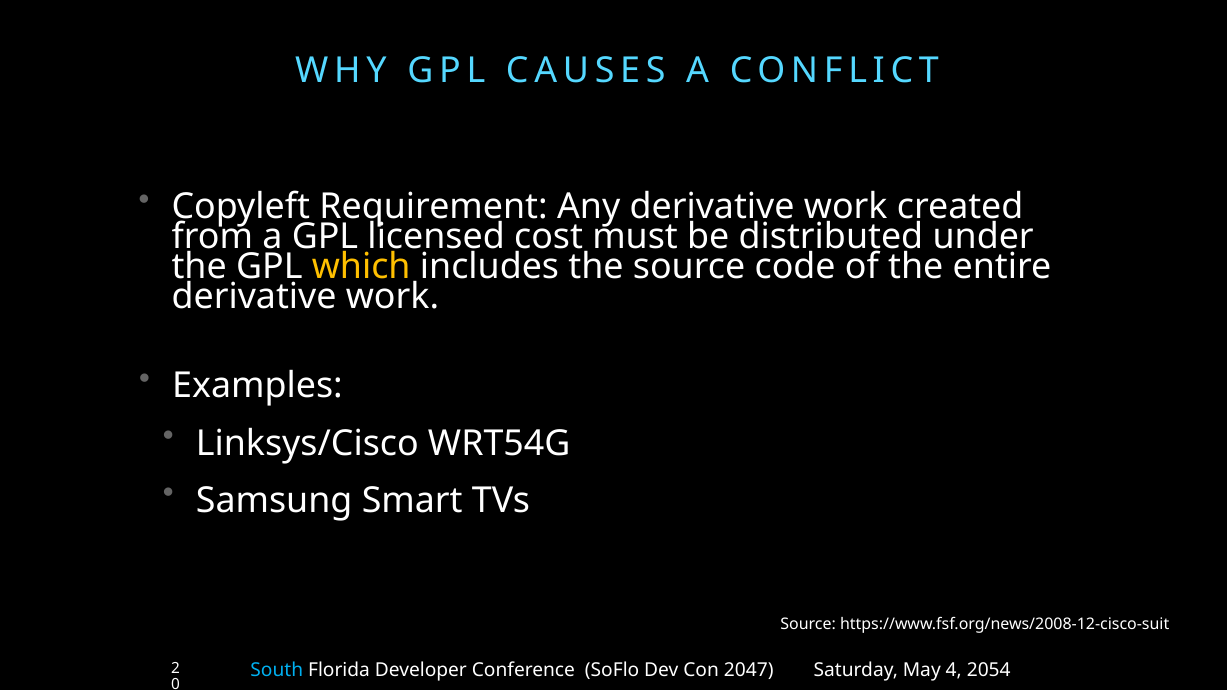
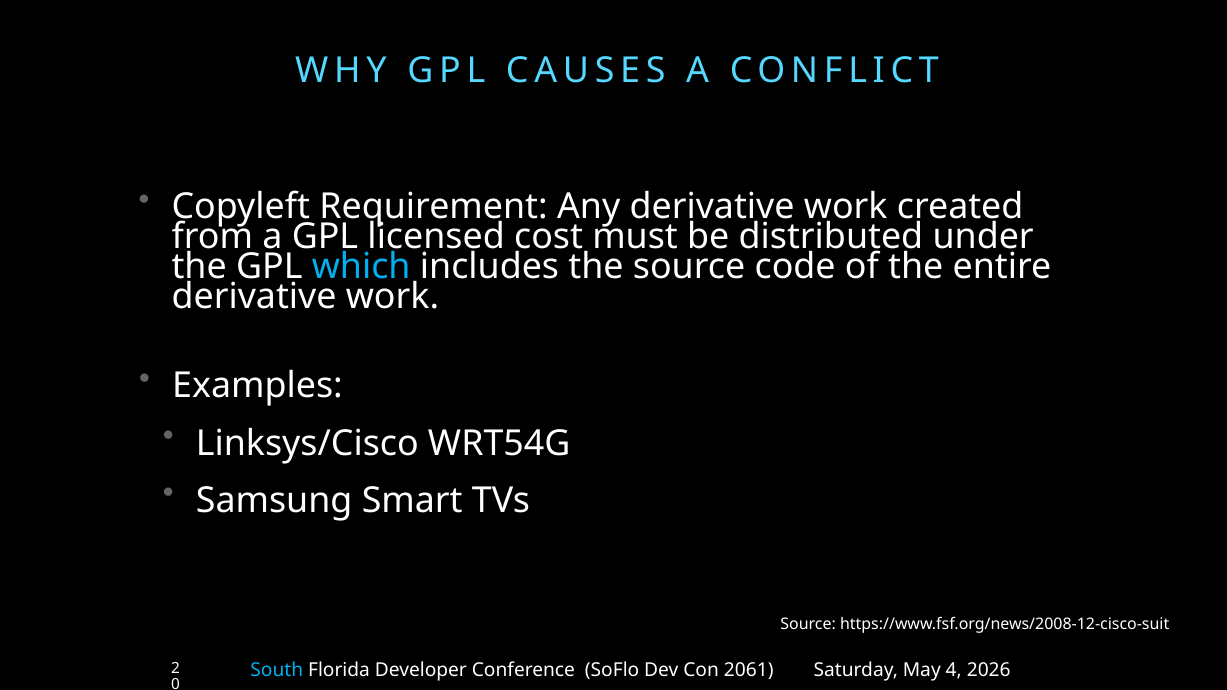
which colour: yellow -> light blue
2047: 2047 -> 2061
2054: 2054 -> 2026
